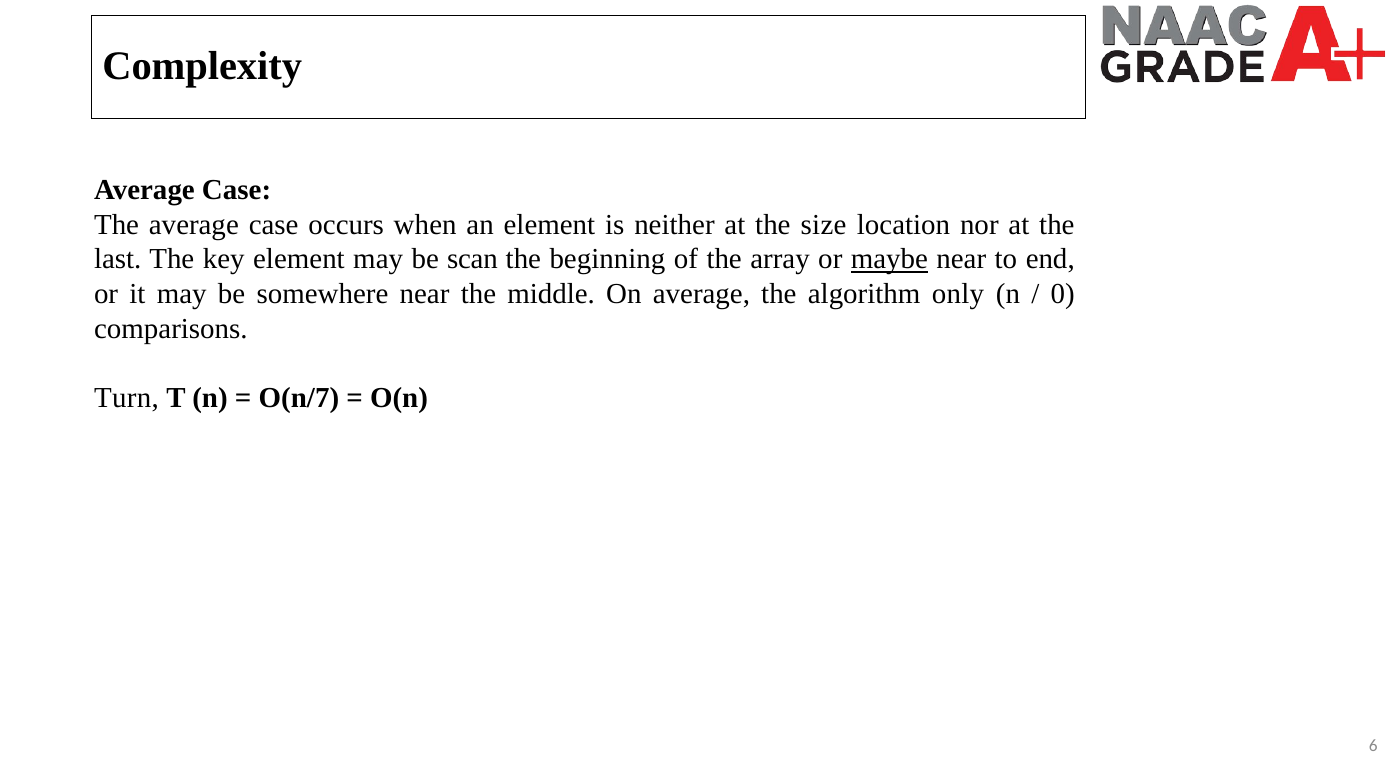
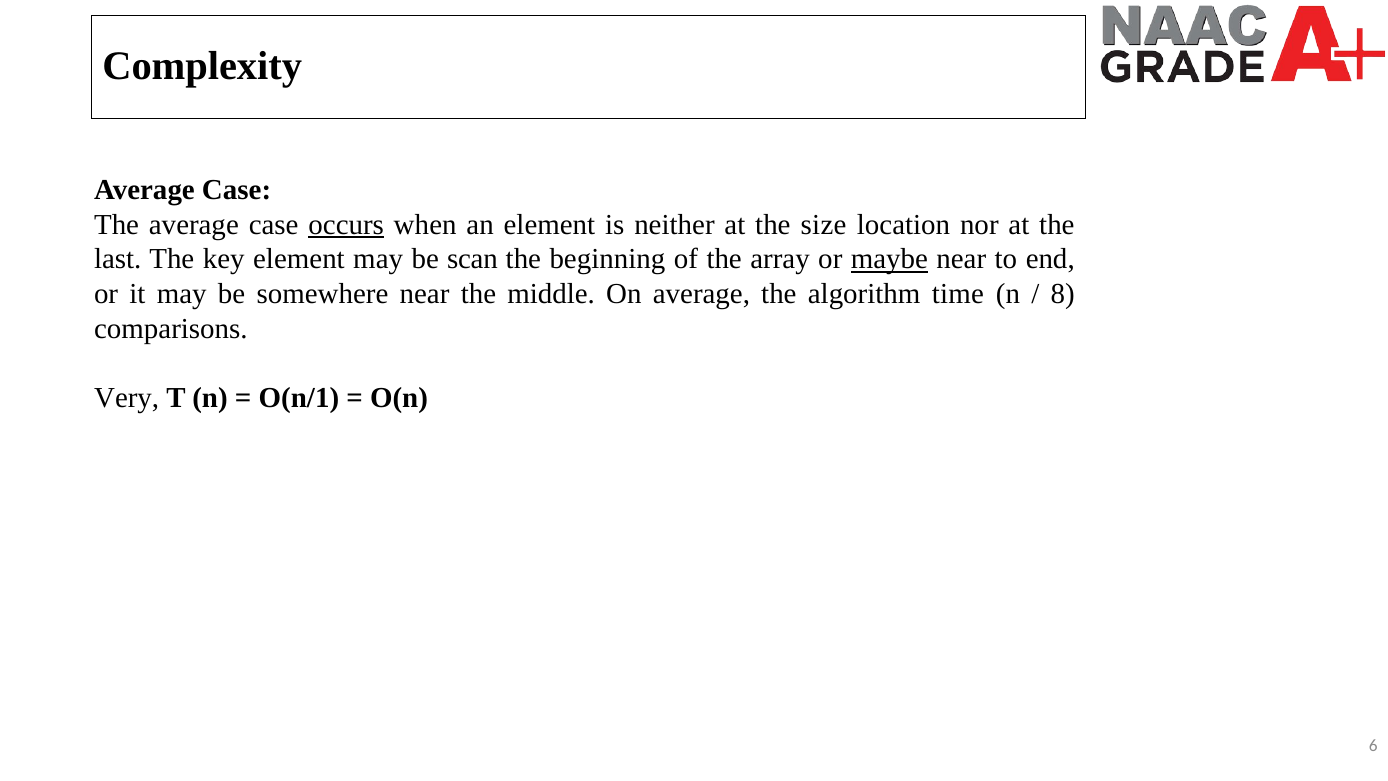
occurs underline: none -> present
only: only -> time
0: 0 -> 8
Turn: Turn -> Very
O(n/7: O(n/7 -> O(n/1
